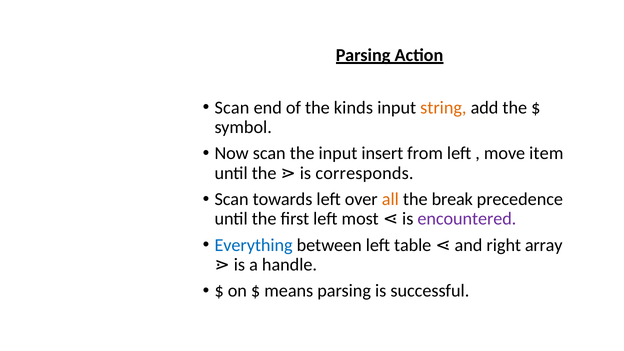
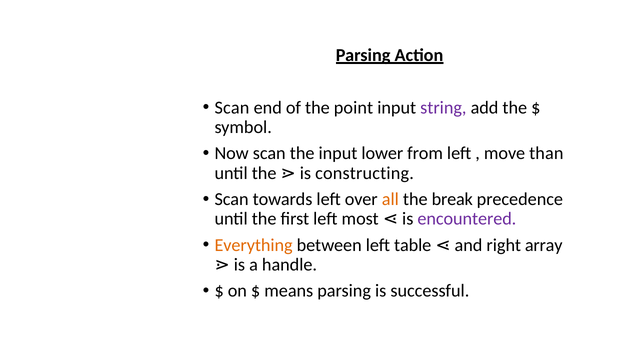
kinds: kinds -> point
string colour: orange -> purple
insert: insert -> lower
item: item -> than
corresponds: corresponds -> constructing
Everything colour: blue -> orange
